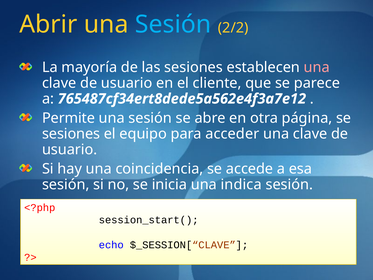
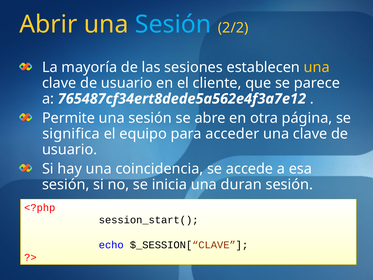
una at (317, 67) colour: pink -> yellow
sesiones at (71, 134): sesiones -> significa
indica: indica -> duran
